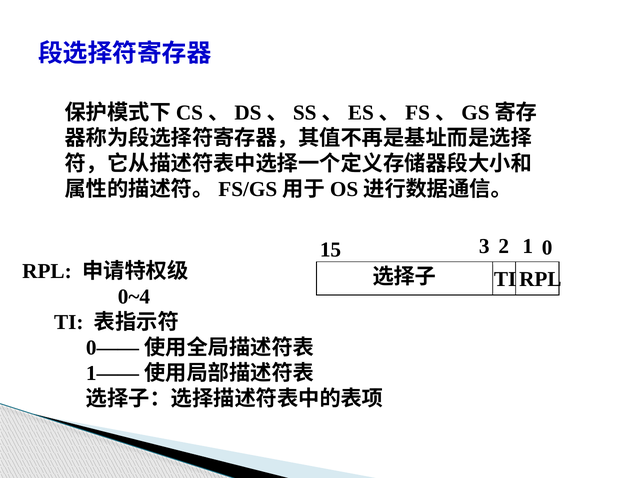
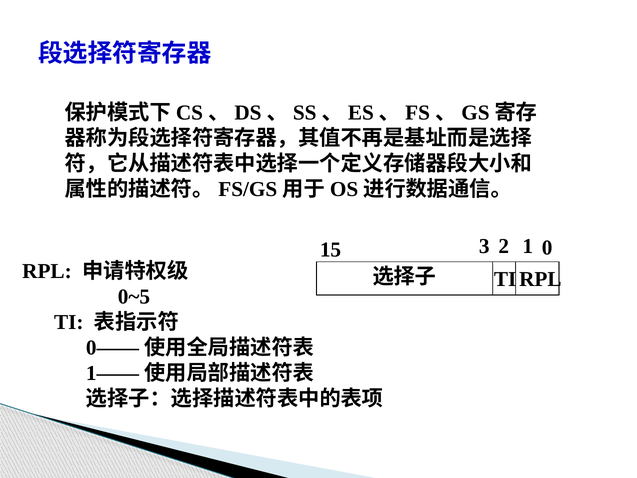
0~4: 0~4 -> 0~5
